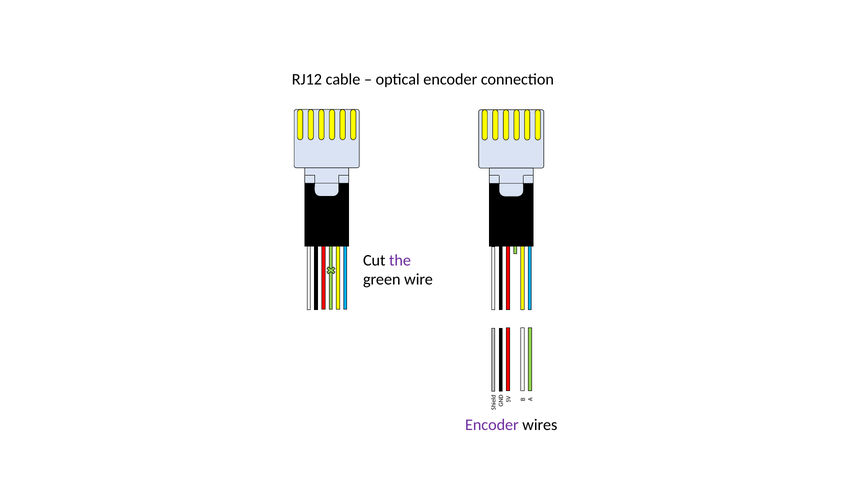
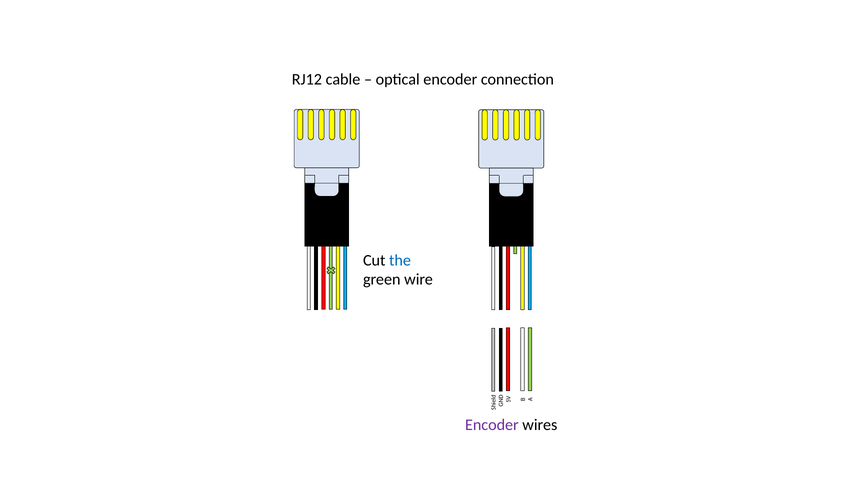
the colour: purple -> blue
